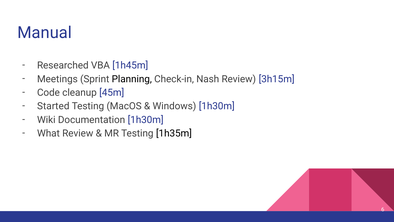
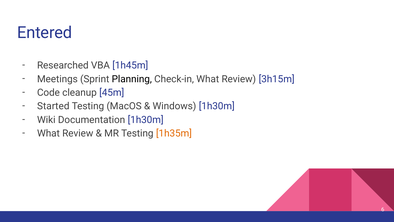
Manual: Manual -> Entered
Check-in Nash: Nash -> What
1h35m colour: black -> orange
